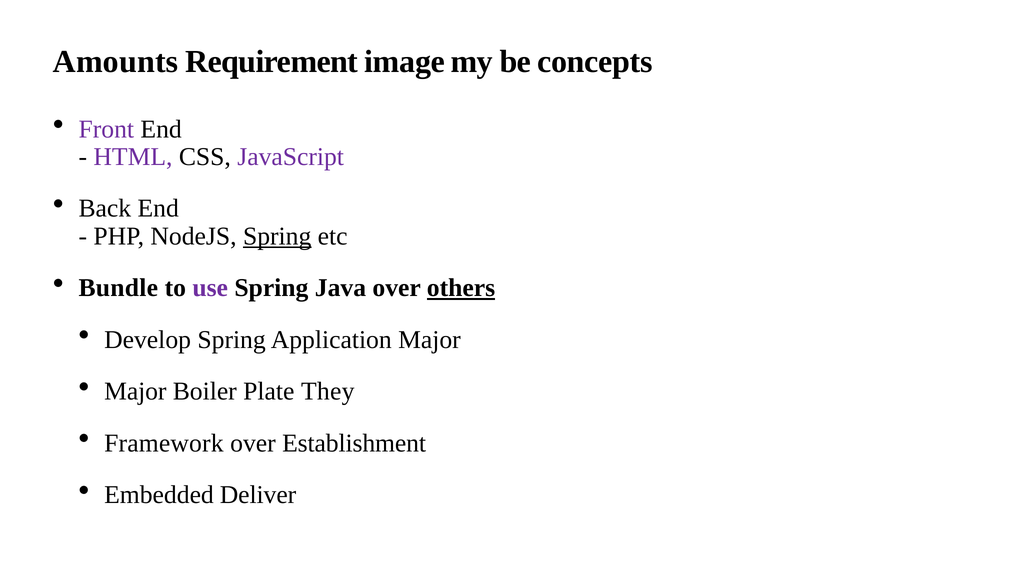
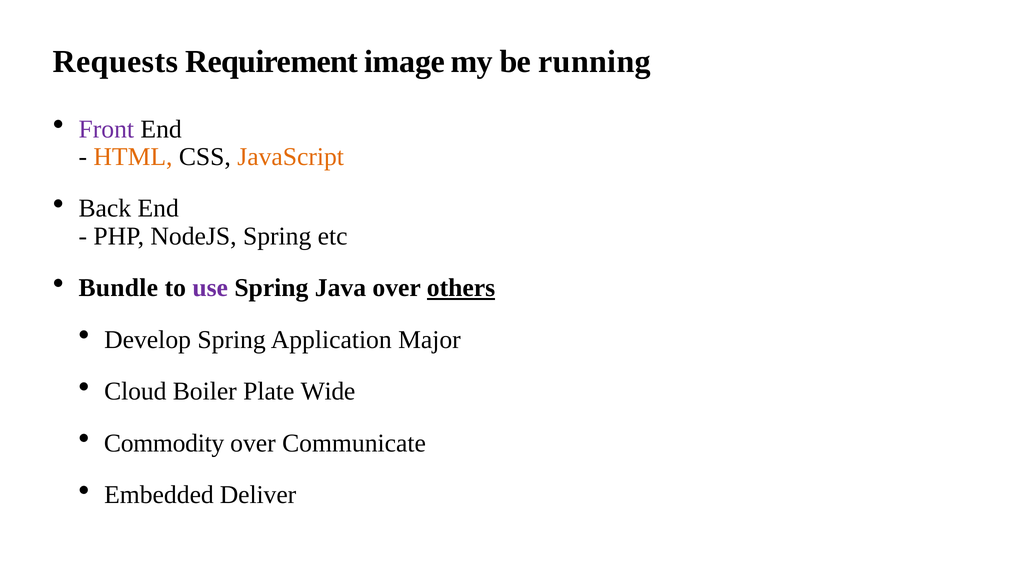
Amounts: Amounts -> Requests
concepts: concepts -> running
HTML colour: purple -> orange
JavaScript colour: purple -> orange
Spring at (277, 236) underline: present -> none
Major at (135, 392): Major -> Cloud
They: They -> Wide
Framework: Framework -> Commodity
Establishment: Establishment -> Communicate
